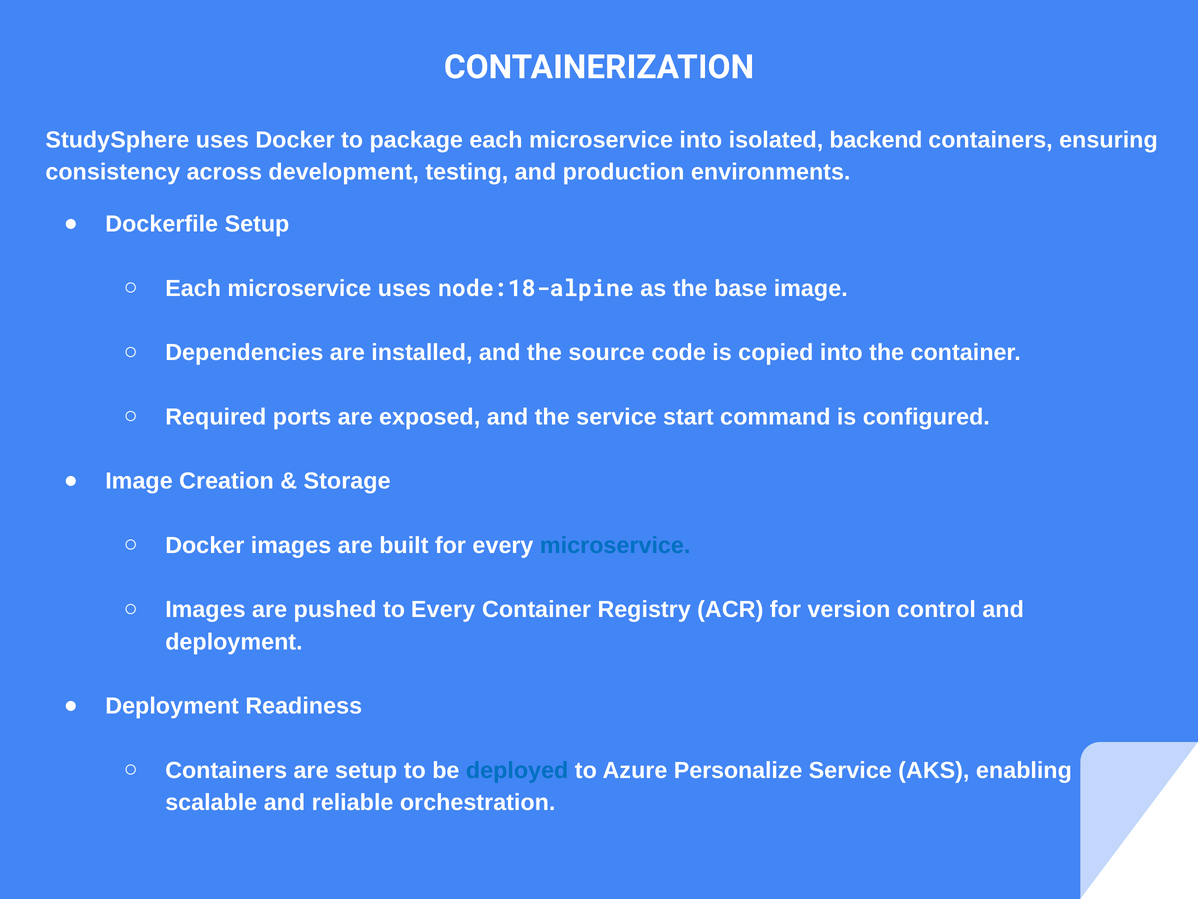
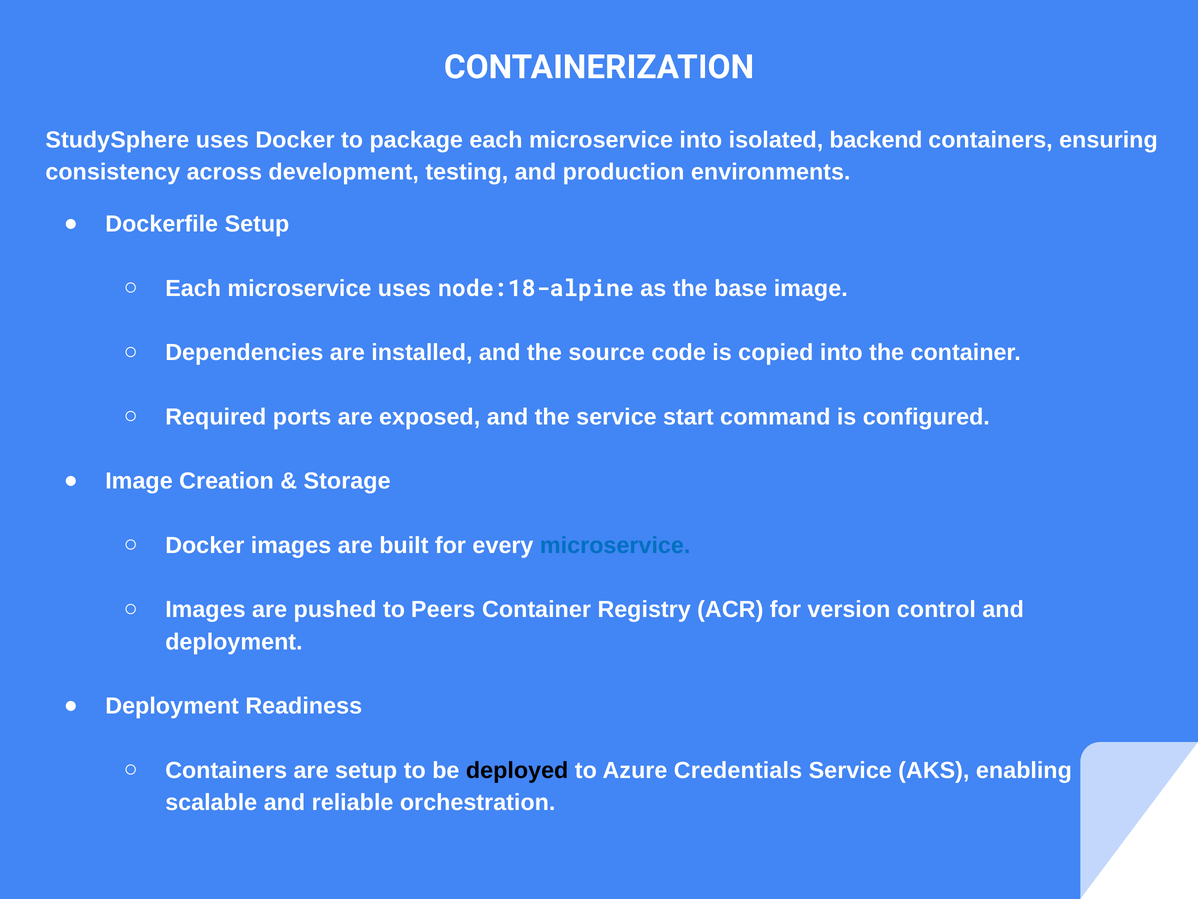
to Every: Every -> Peers
deployed colour: blue -> black
Personalize: Personalize -> Credentials
